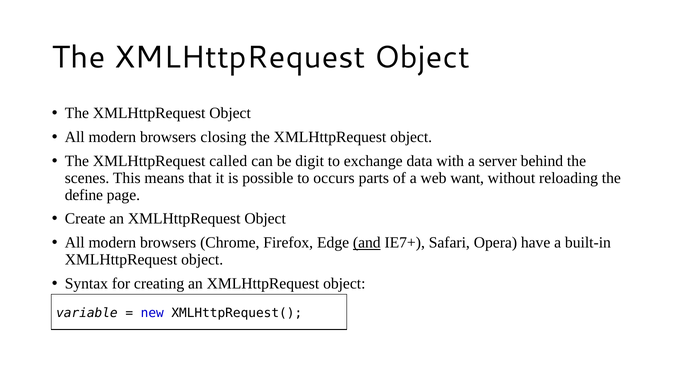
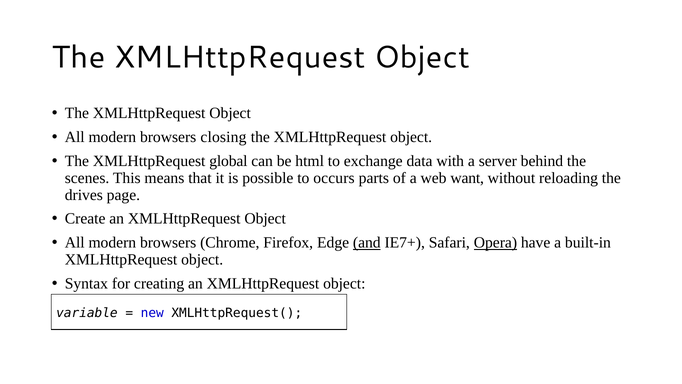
called: called -> global
digit: digit -> html
define: define -> drives
Opera underline: none -> present
